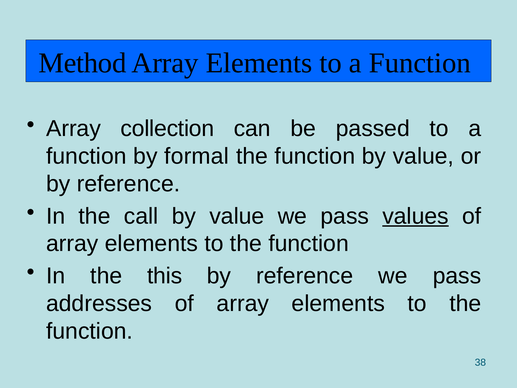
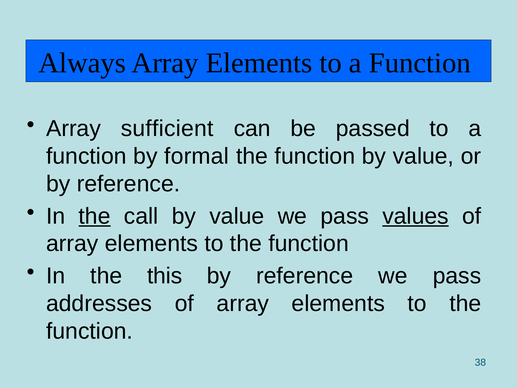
Method: Method -> Always
collection: collection -> sufficient
the at (95, 216) underline: none -> present
